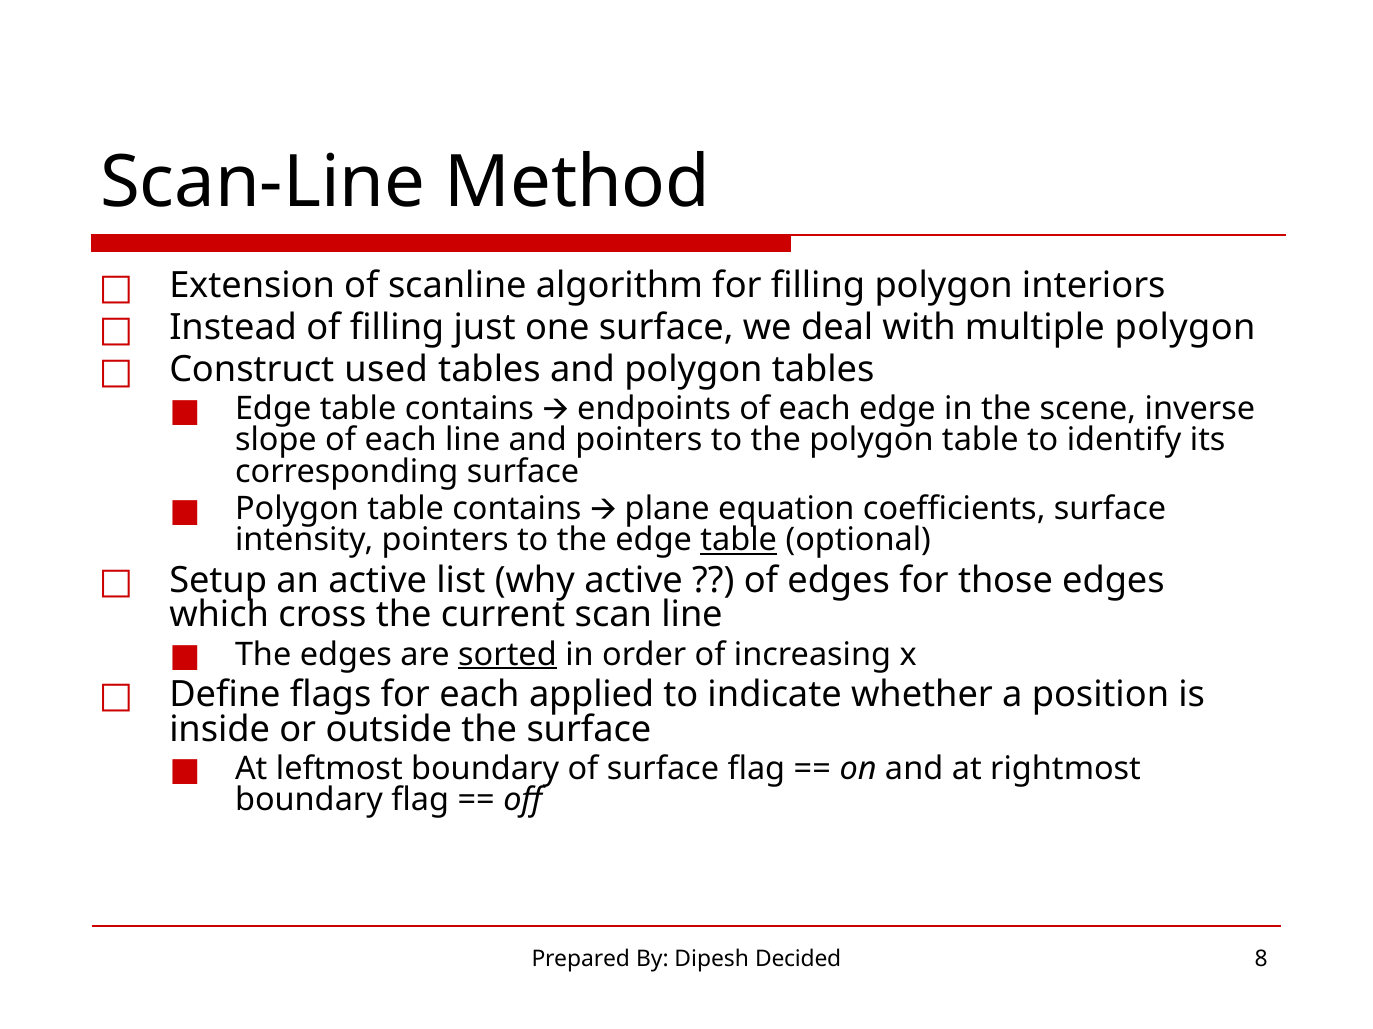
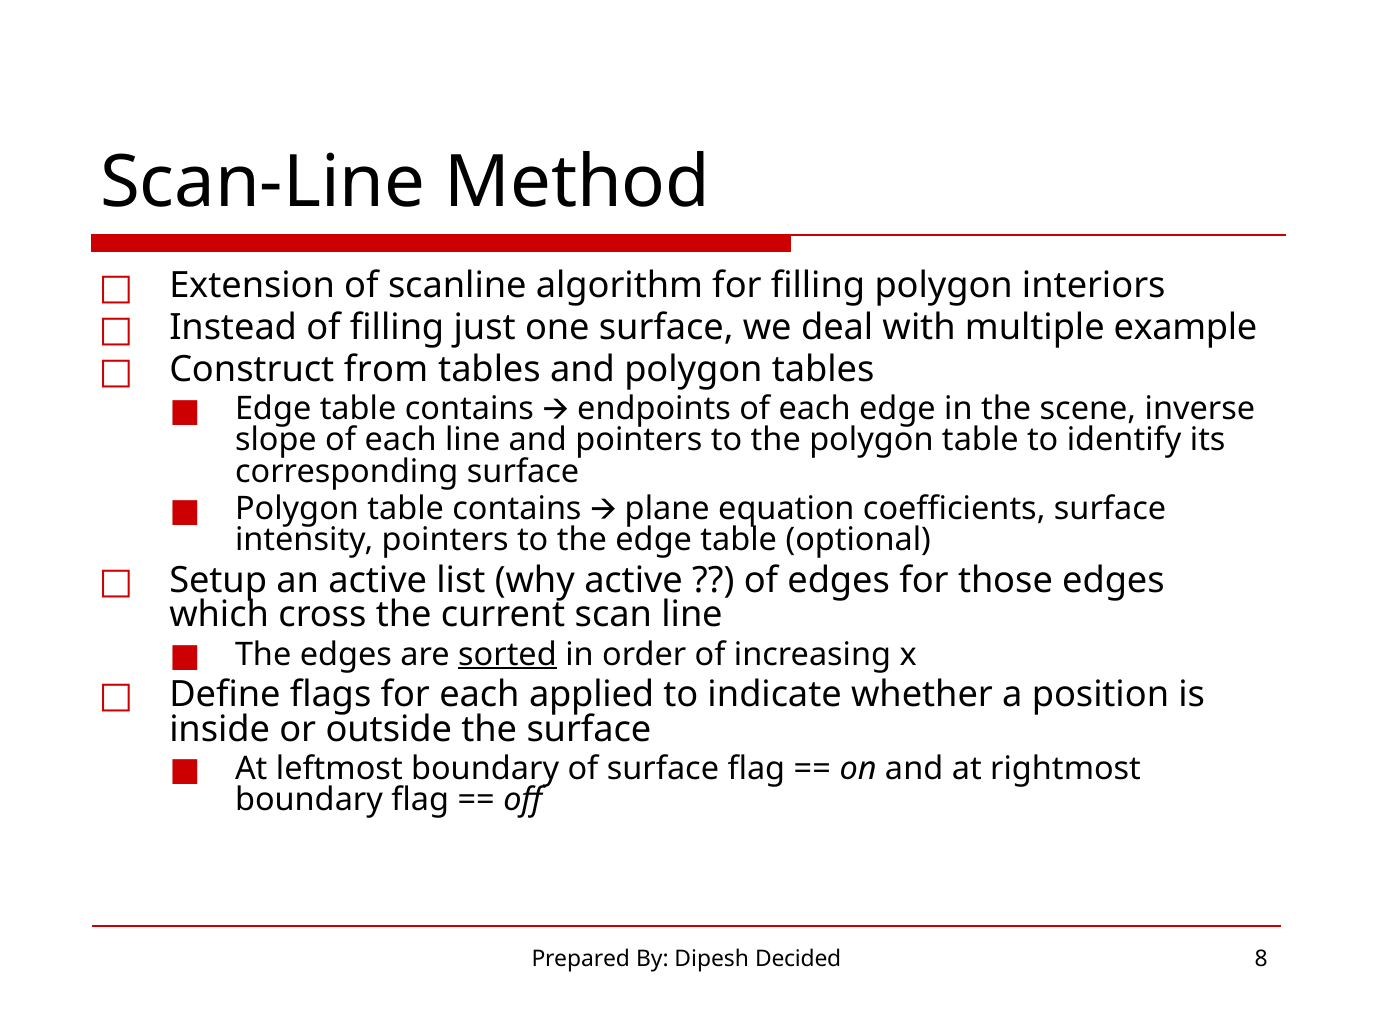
multiple polygon: polygon -> example
used: used -> from
table at (739, 540) underline: present -> none
